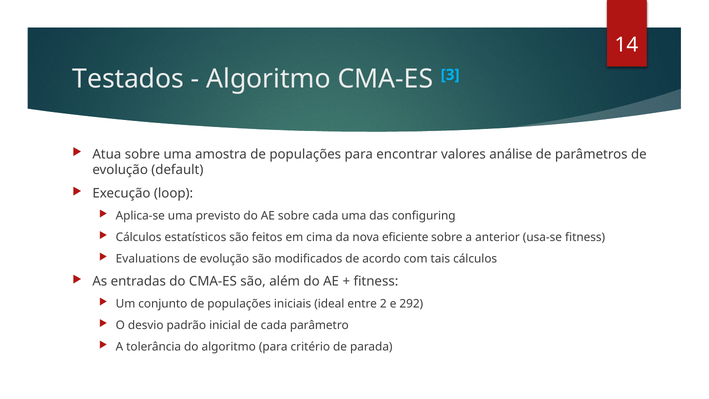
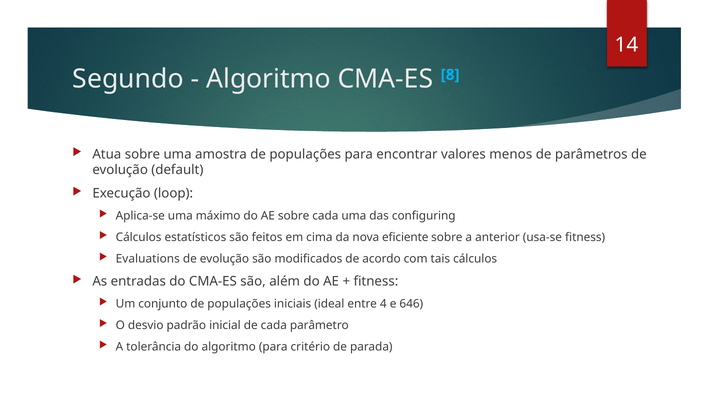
Testados: Testados -> Segundo
3: 3 -> 8
análise: análise -> menos
previsto: previsto -> máximo
2: 2 -> 4
292: 292 -> 646
